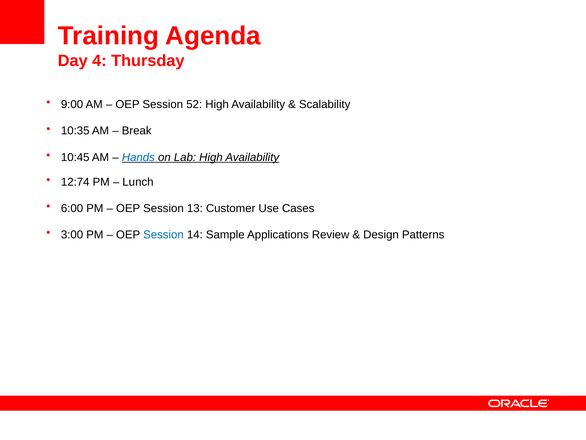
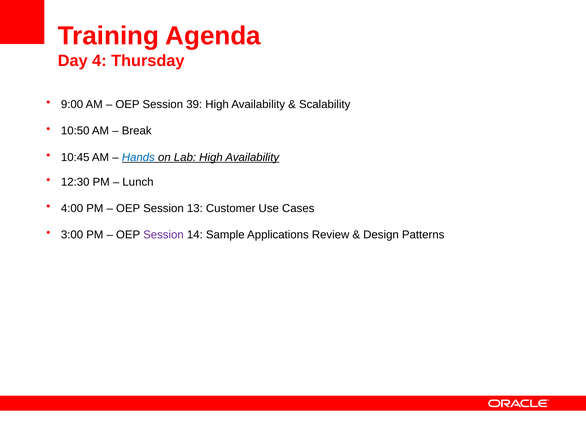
52: 52 -> 39
10:35: 10:35 -> 10:50
12:74: 12:74 -> 12:30
6:00: 6:00 -> 4:00
Session at (163, 235) colour: blue -> purple
